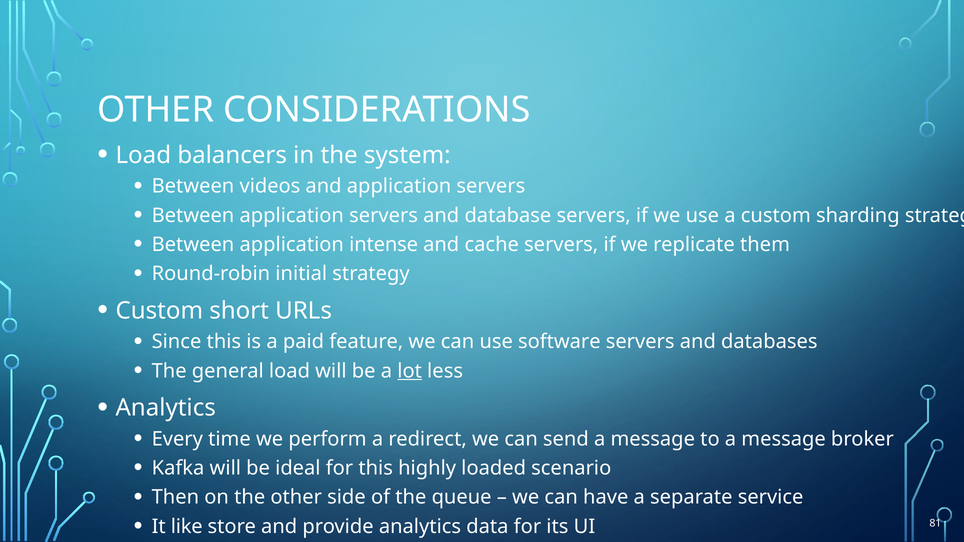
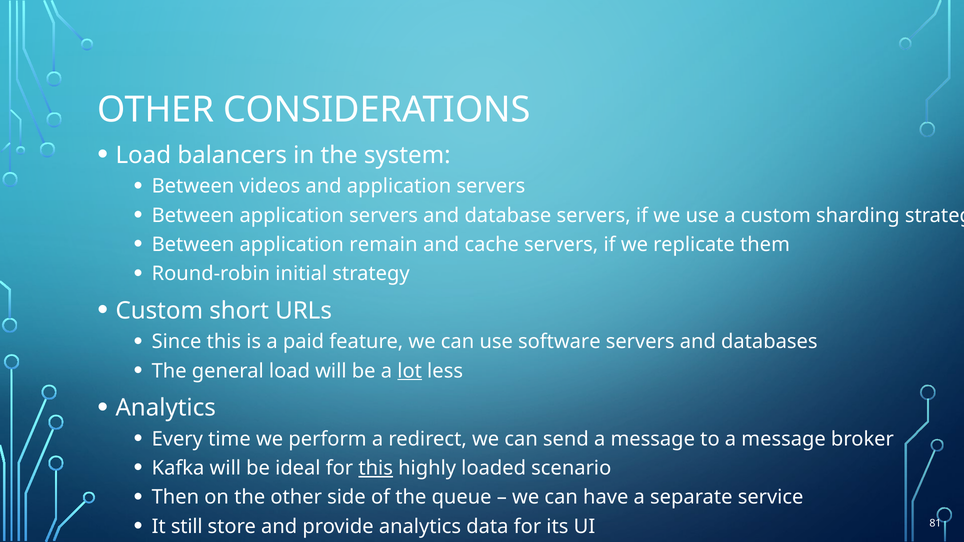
intense: intense -> remain
this at (376, 468) underline: none -> present
like: like -> still
